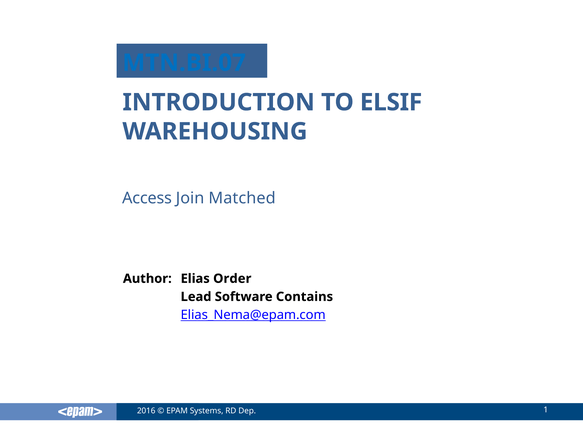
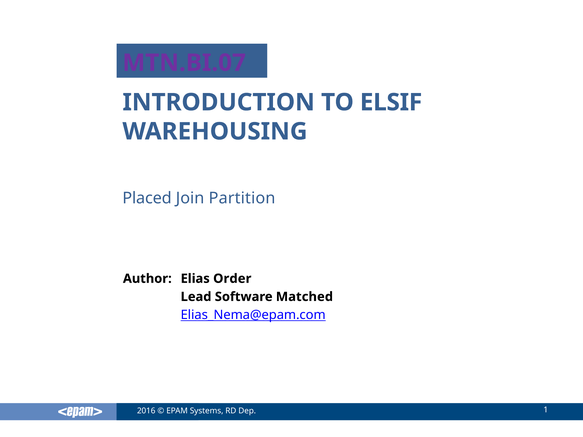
MTN.BI.07 colour: blue -> purple
Access: Access -> Placed
Matched: Matched -> Partition
Contains: Contains -> Matched
